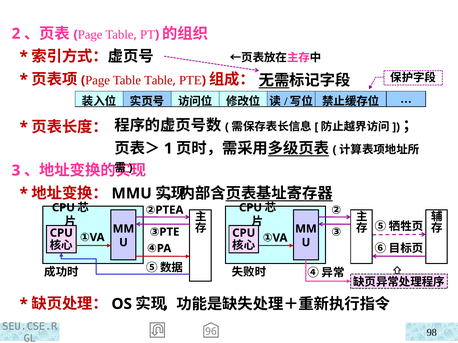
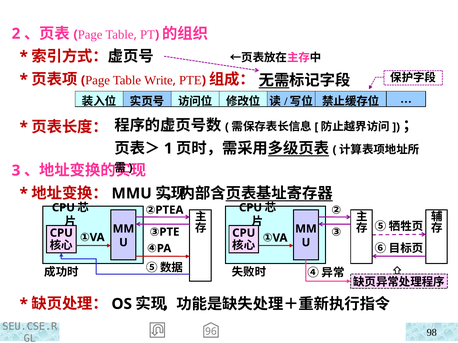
Table Table: Table -> Write
